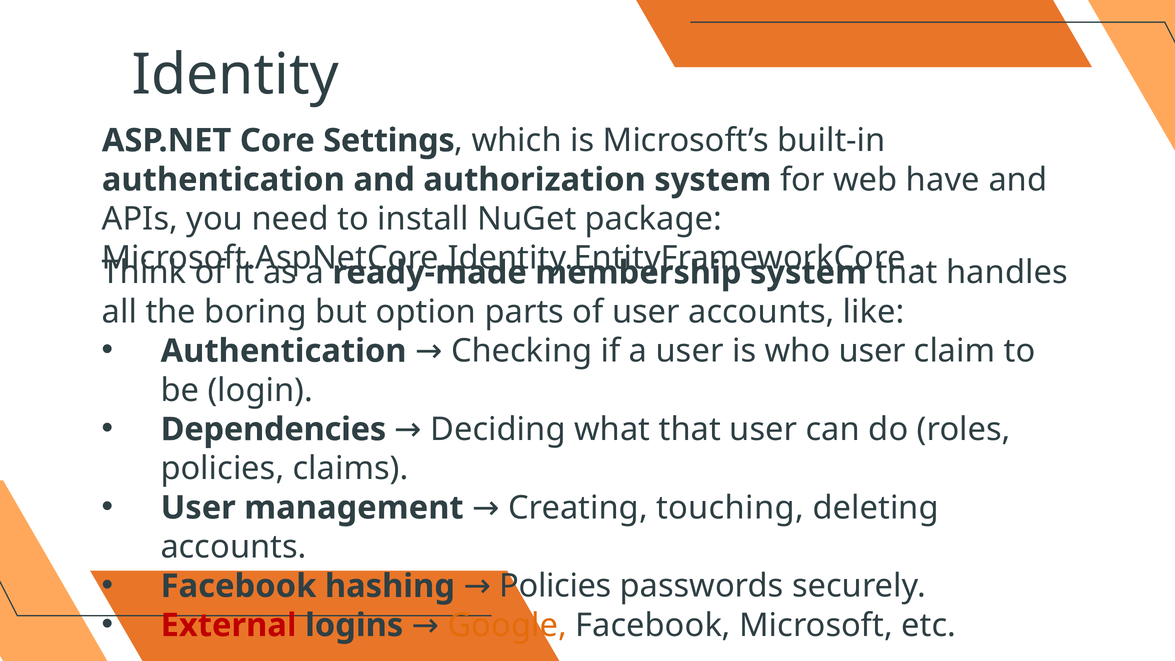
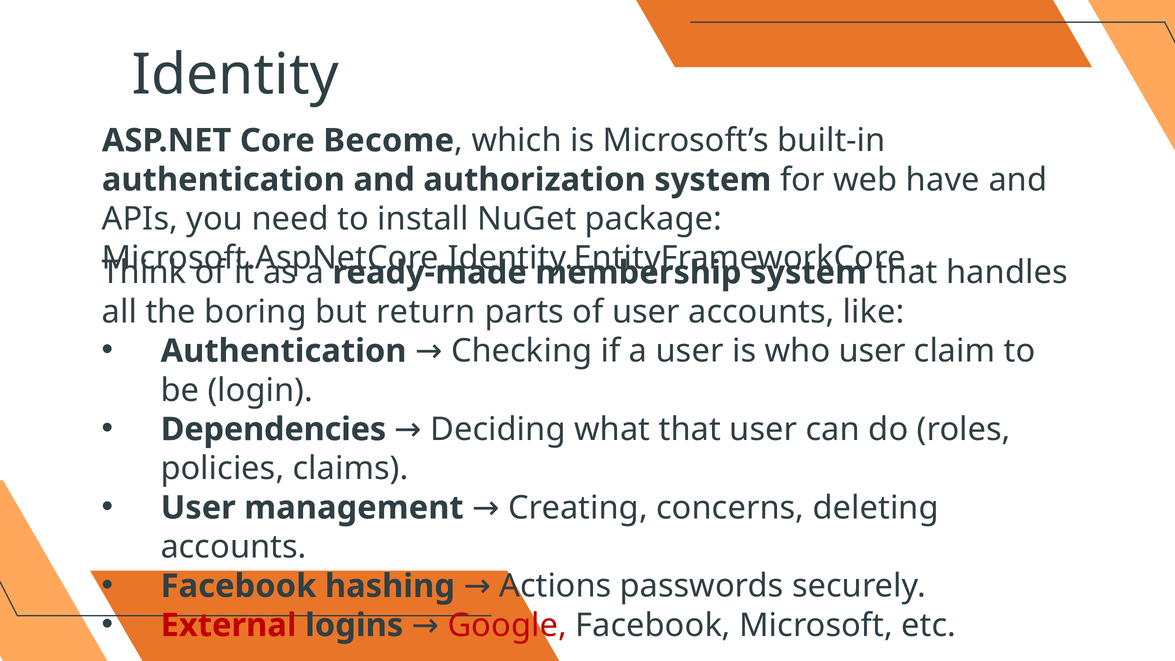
Settings: Settings -> Become
option: option -> return
touching: touching -> concerns
hashing Policies: Policies -> Actions
Google colour: orange -> red
